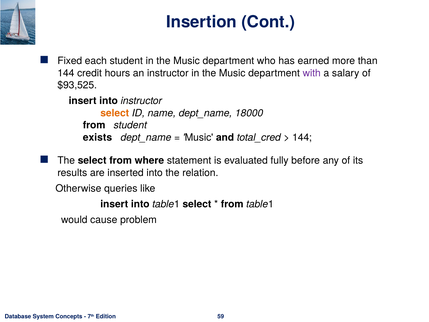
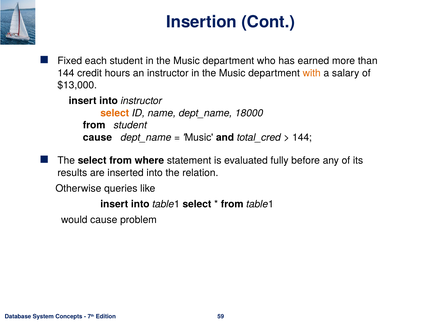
with colour: purple -> orange
$93,525: $93,525 -> $13,000
exists at (97, 137): exists -> cause
